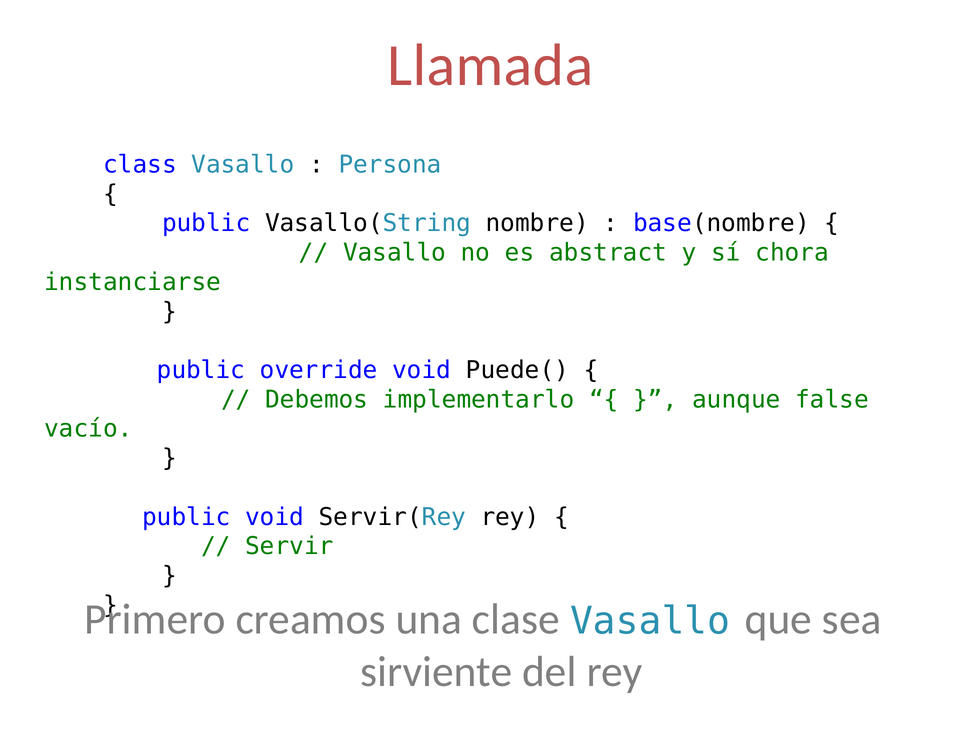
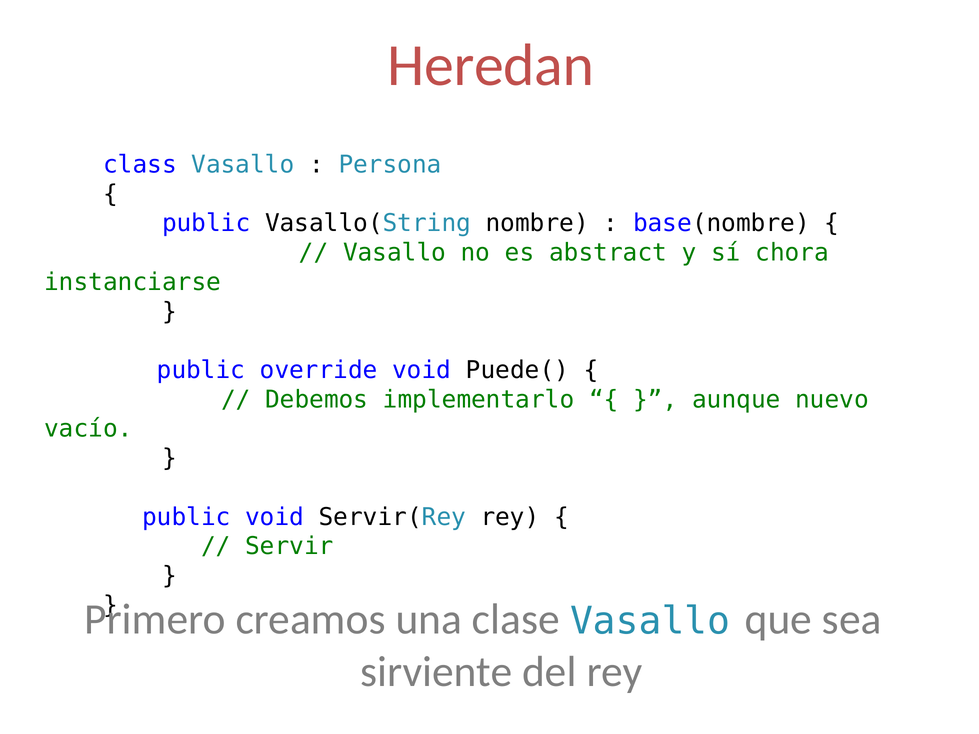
Llamada: Llamada -> Heredan
false: false -> nuevo
